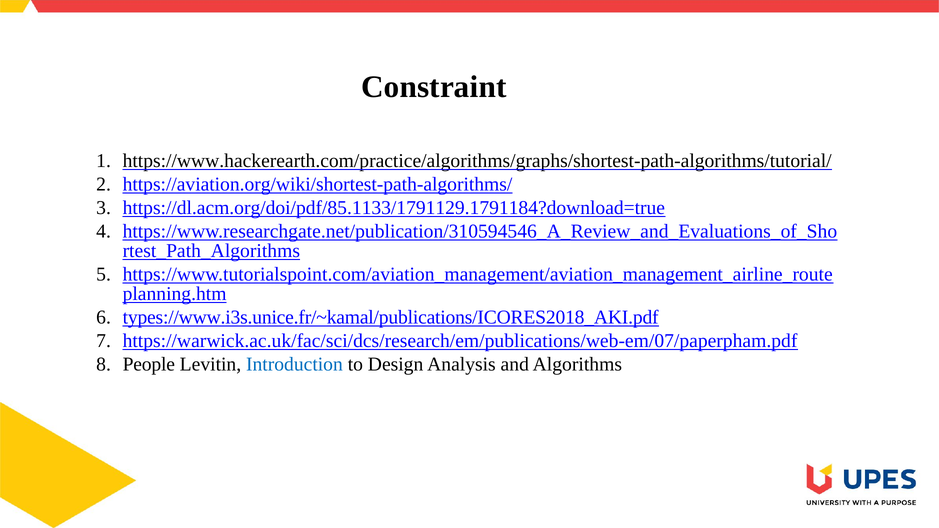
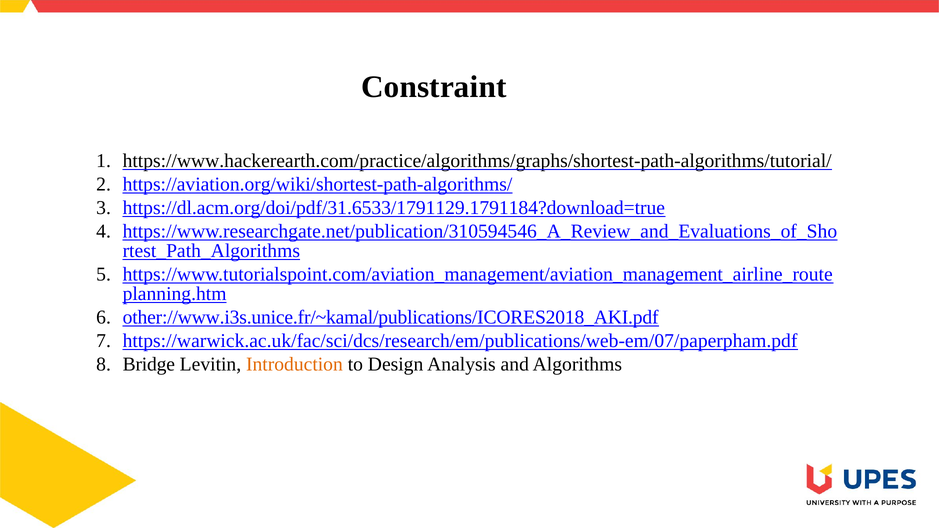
https://dl.acm.org/doi/pdf/85.1133/1791129.1791184?download=true: https://dl.acm.org/doi/pdf/85.1133/1791129.1791184?download=true -> https://dl.acm.org/doi/pdf/31.6533/1791129.1791184?download=true
types://www.i3s.unice.fr/~kamal/publications/ICORES2018_AKI.pdf: types://www.i3s.unice.fr/~kamal/publications/ICORES2018_AKI.pdf -> other://www.i3s.unice.fr/~kamal/publications/ICORES2018_AKI.pdf
People: People -> Bridge
Introduction colour: blue -> orange
